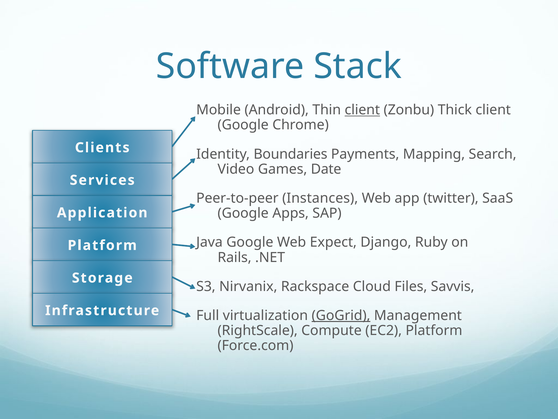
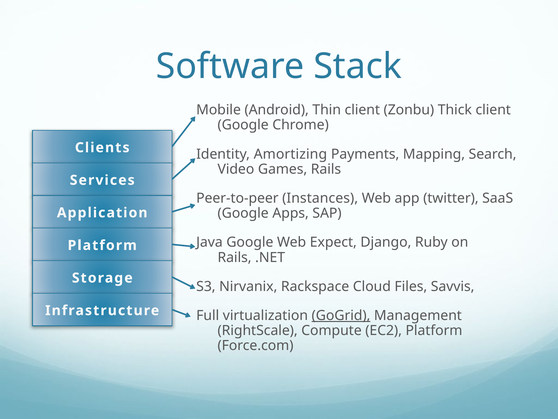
client at (362, 110) underline: present -> none
Boundaries: Boundaries -> Amortizing
Games Date: Date -> Rails
